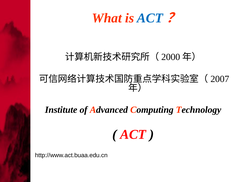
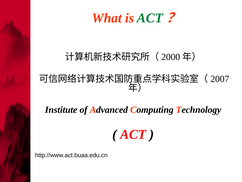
ACT at (150, 18) colour: blue -> green
